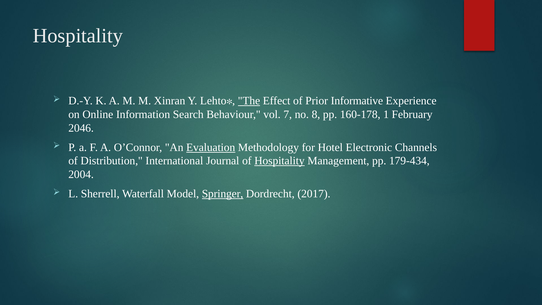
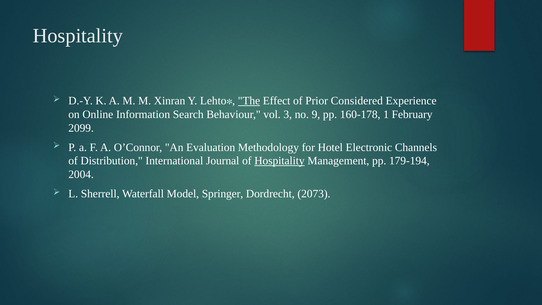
Informative: Informative -> Considered
7: 7 -> 3
8: 8 -> 9
2046: 2046 -> 2099
Evaluation underline: present -> none
179-434: 179-434 -> 179-194
Springer underline: present -> none
2017: 2017 -> 2073
